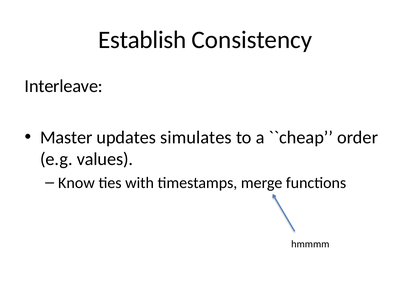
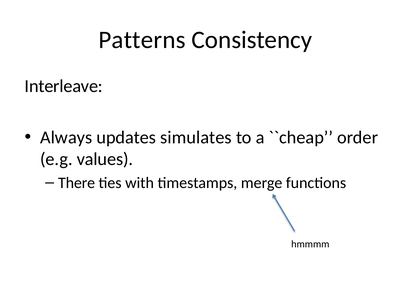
Establish: Establish -> Patterns
Master: Master -> Always
Know: Know -> There
